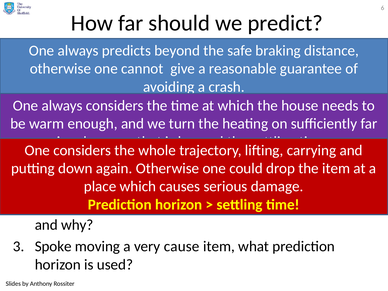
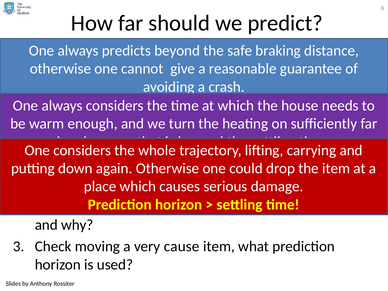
Spoke: Spoke -> Check
